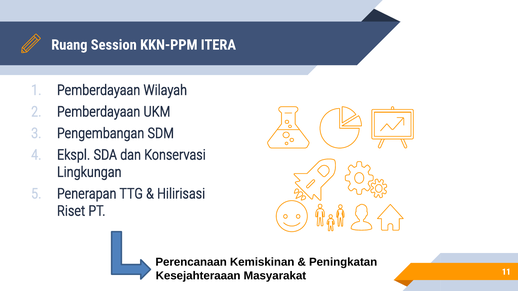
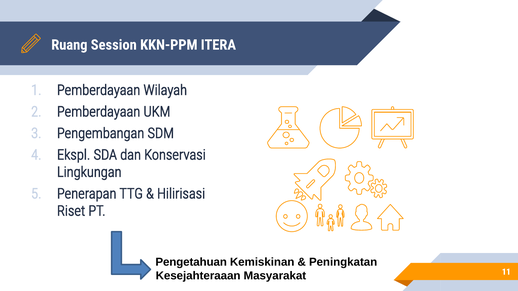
Perencanaan: Perencanaan -> Pengetahuan
